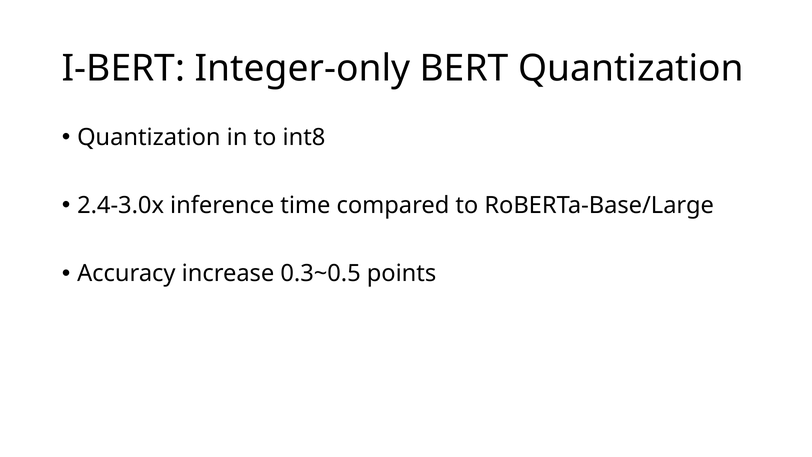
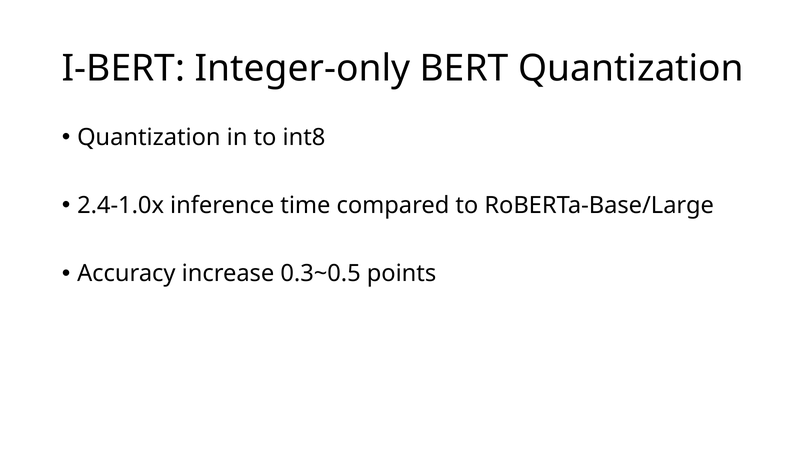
2.4-3.0x: 2.4-3.0x -> 2.4-1.0x
